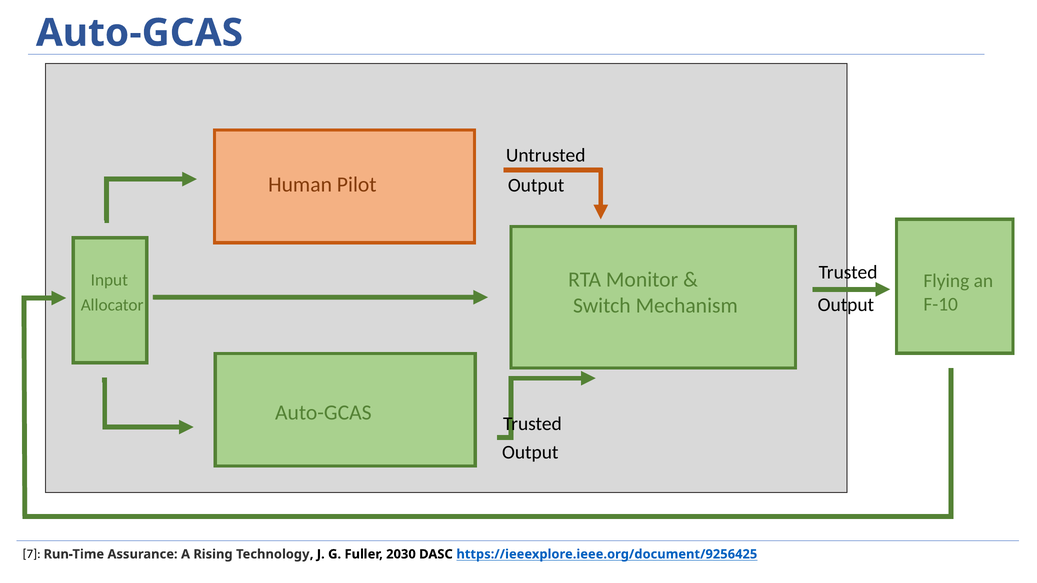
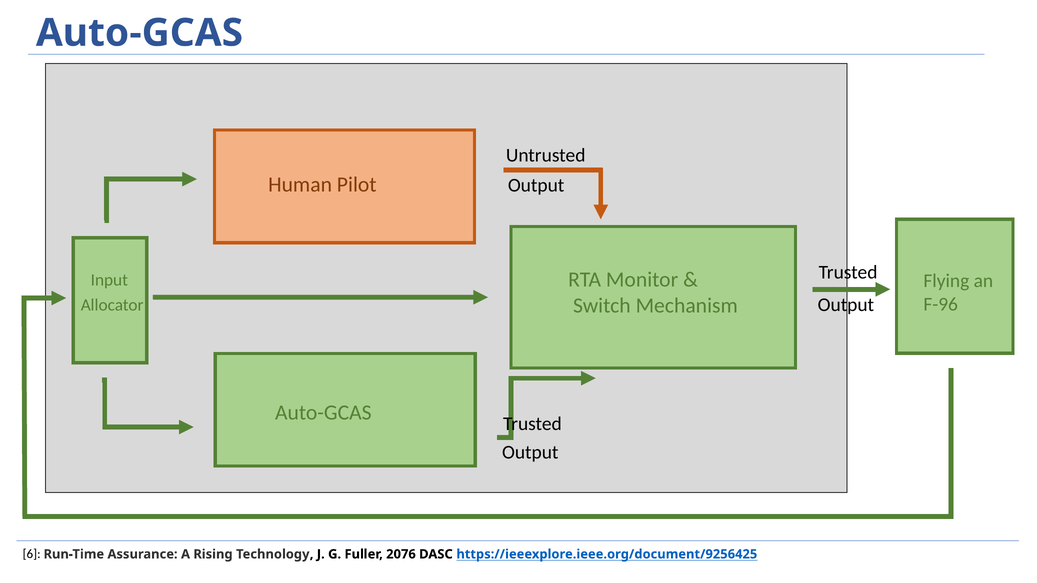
F-10: F-10 -> F-96
7: 7 -> 6
2030: 2030 -> 2076
